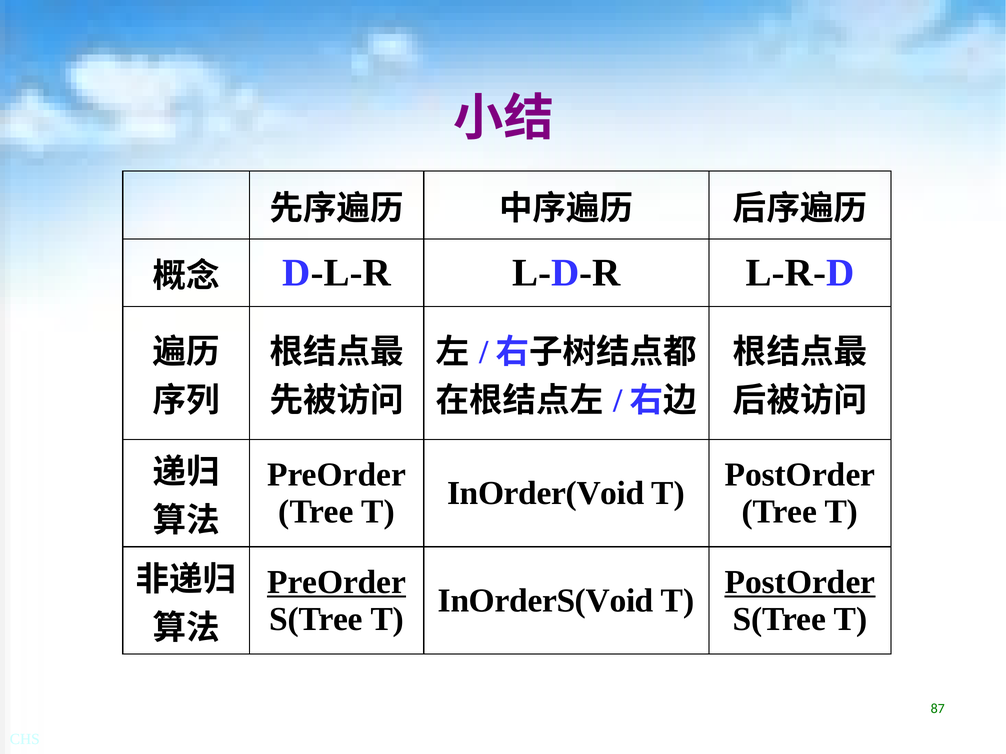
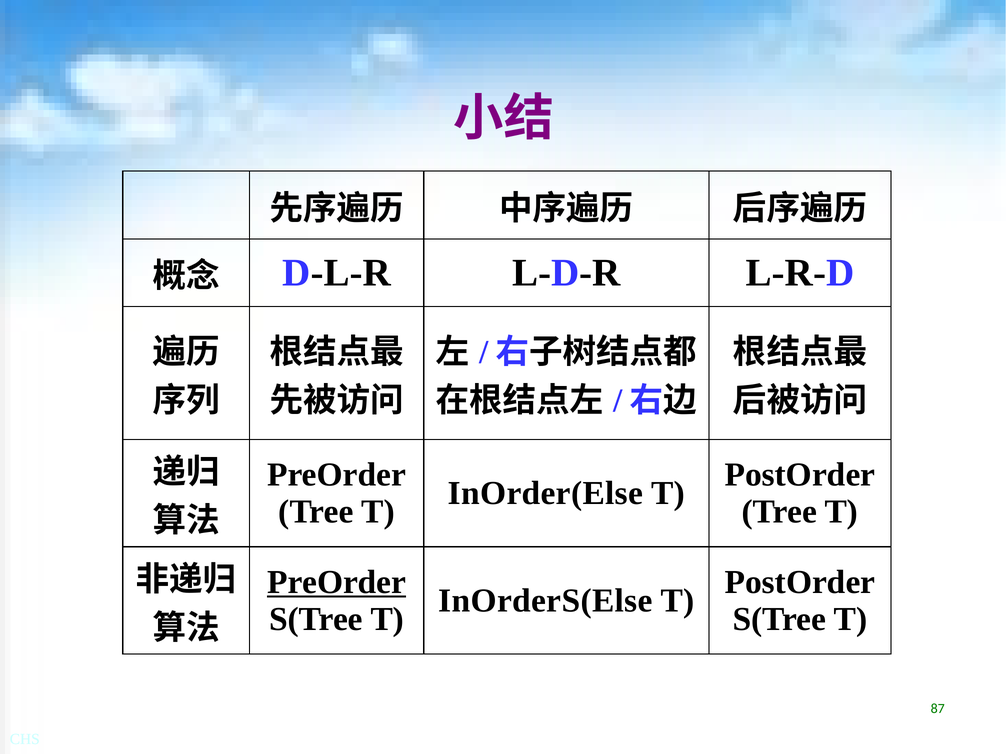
InOrder(Void: InOrder(Void -> InOrder(Else
PostOrder at (800, 582) underline: present -> none
InOrderS(Void: InOrderS(Void -> InOrderS(Else
